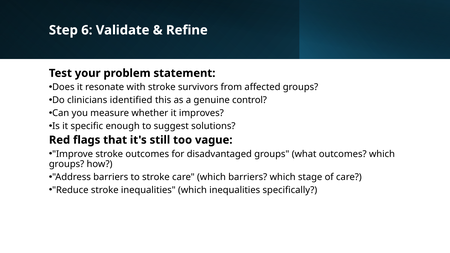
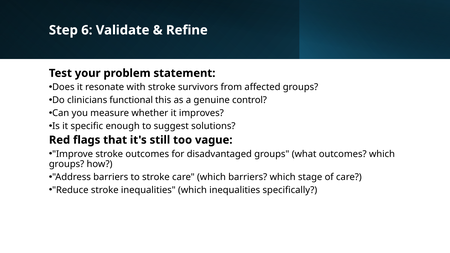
identified: identified -> functional
